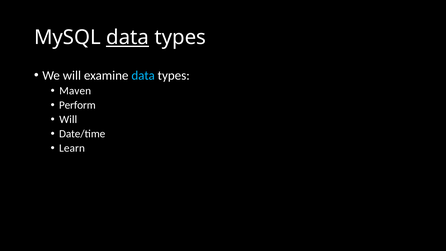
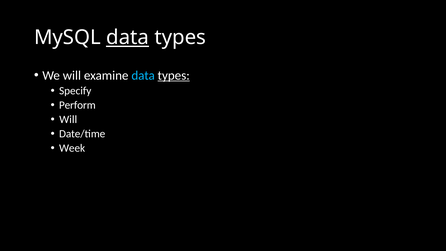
types at (174, 75) underline: none -> present
Maven: Maven -> Specify
Learn: Learn -> Week
